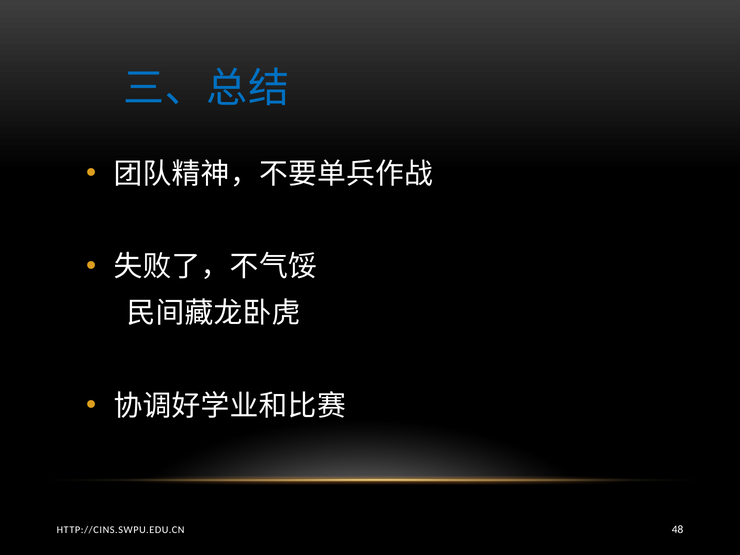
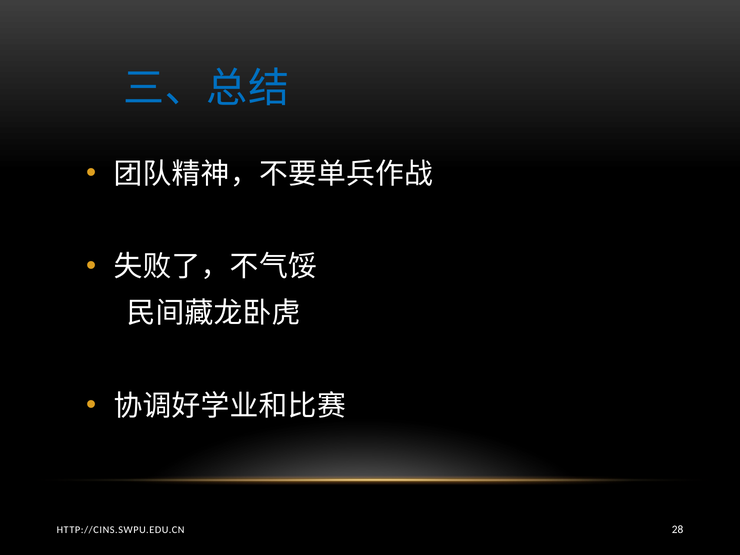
48: 48 -> 28
